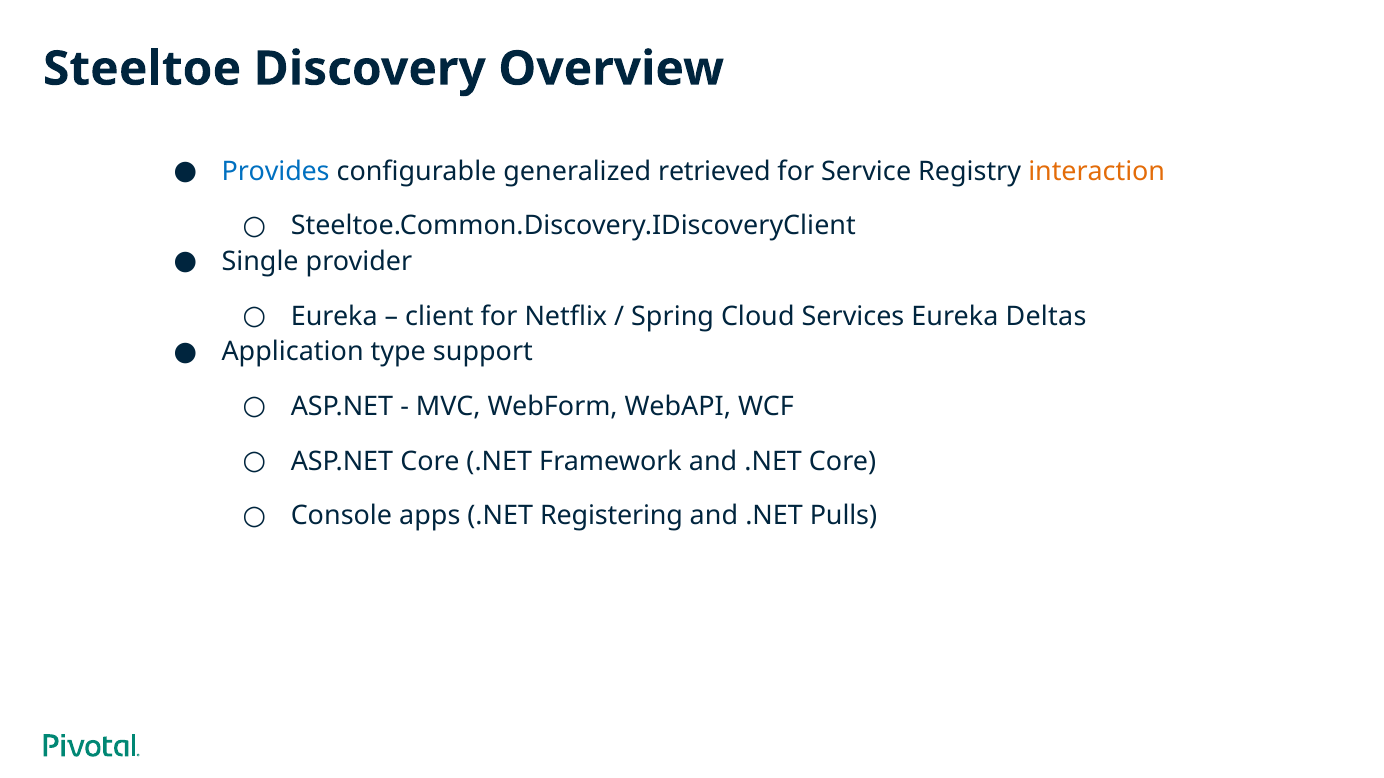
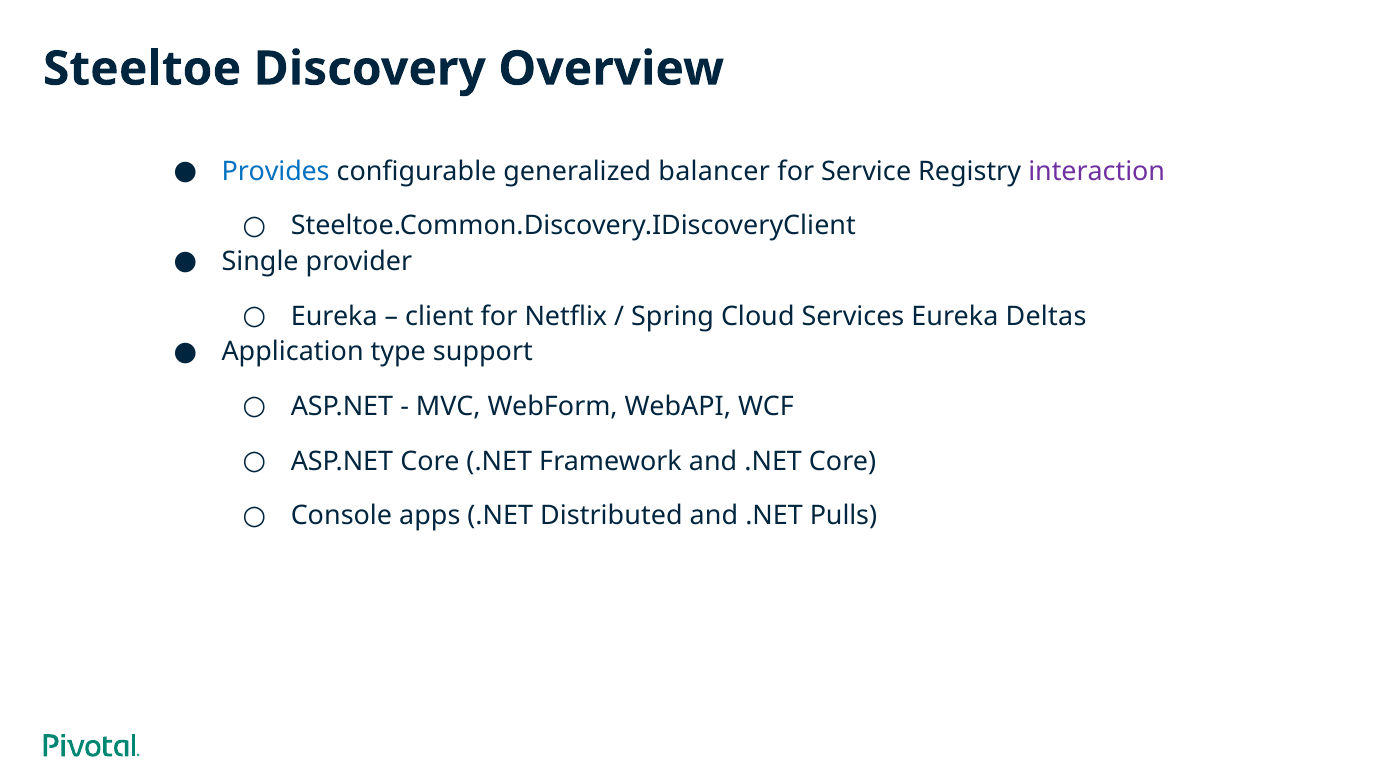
retrieved: retrieved -> balancer
interaction colour: orange -> purple
Registering: Registering -> Distributed
